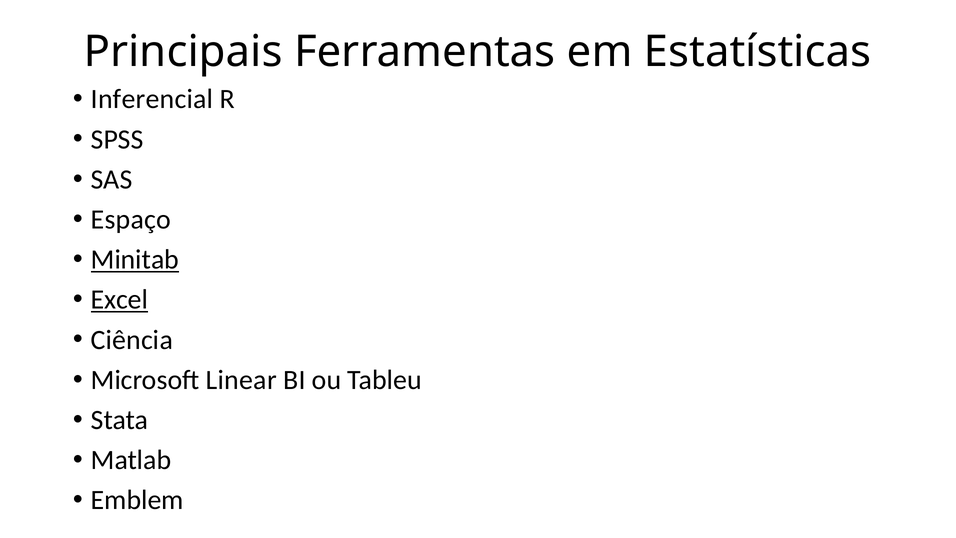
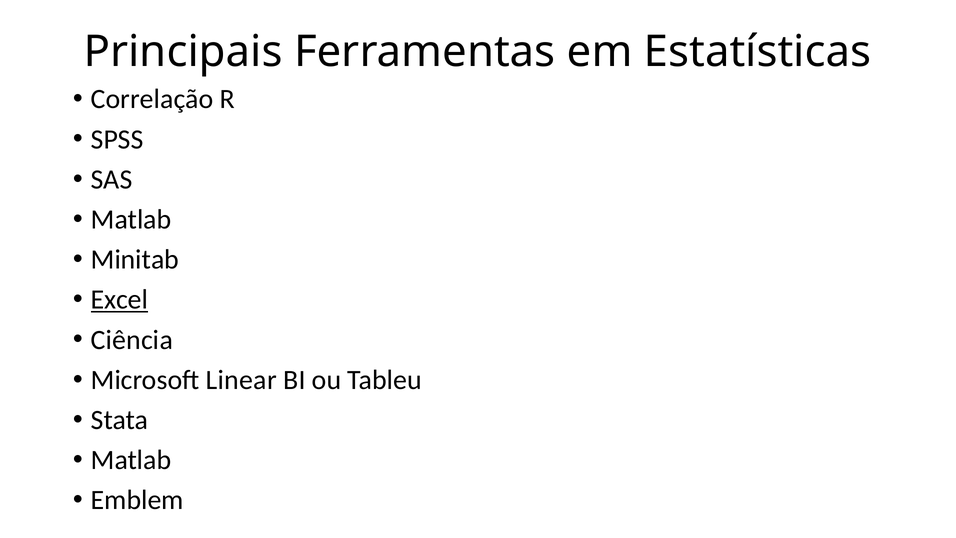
Inferencial: Inferencial -> Correlação
Espaço at (131, 219): Espaço -> Matlab
Minitab underline: present -> none
